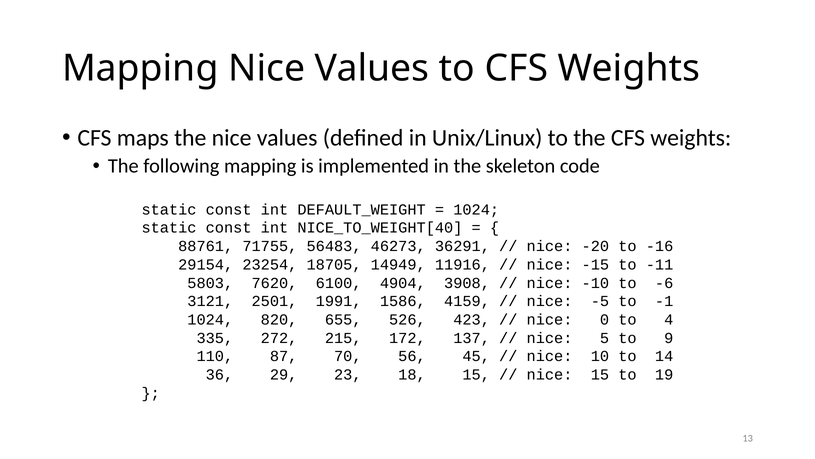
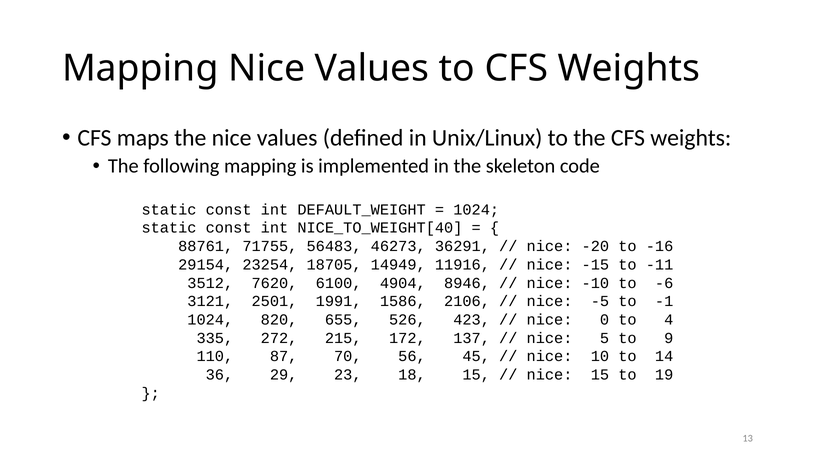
5803: 5803 -> 3512
3908: 3908 -> 8946
4159: 4159 -> 2106
